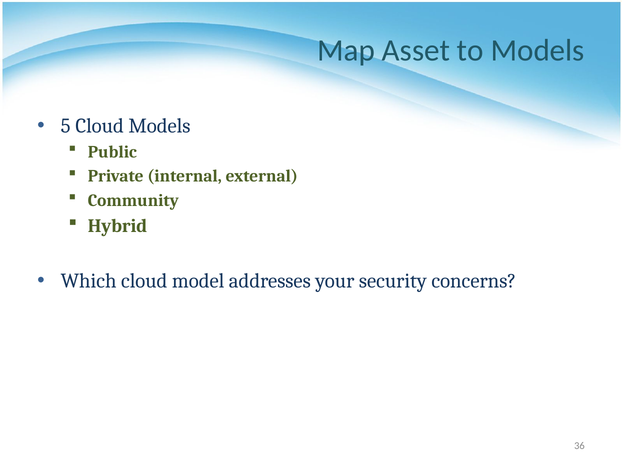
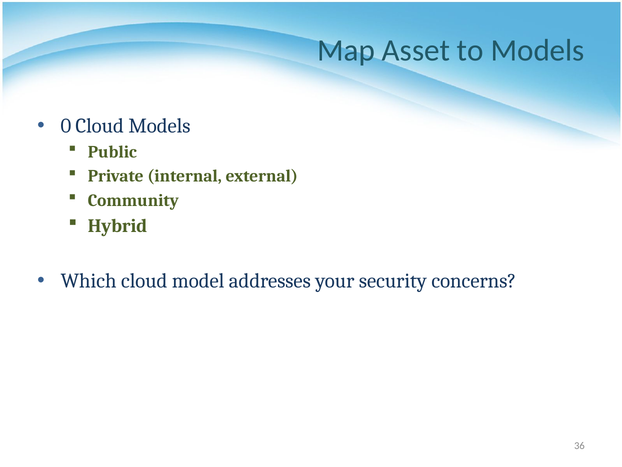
5: 5 -> 0
